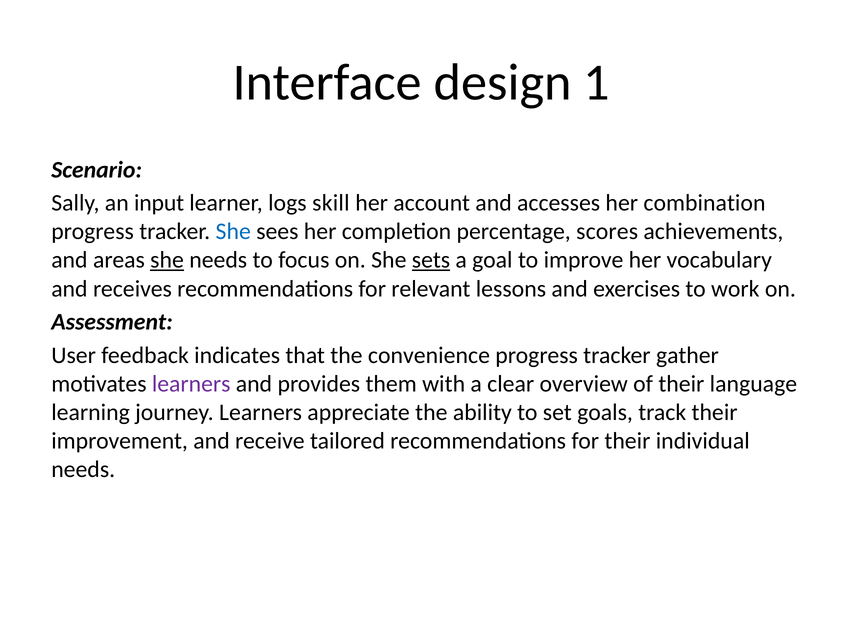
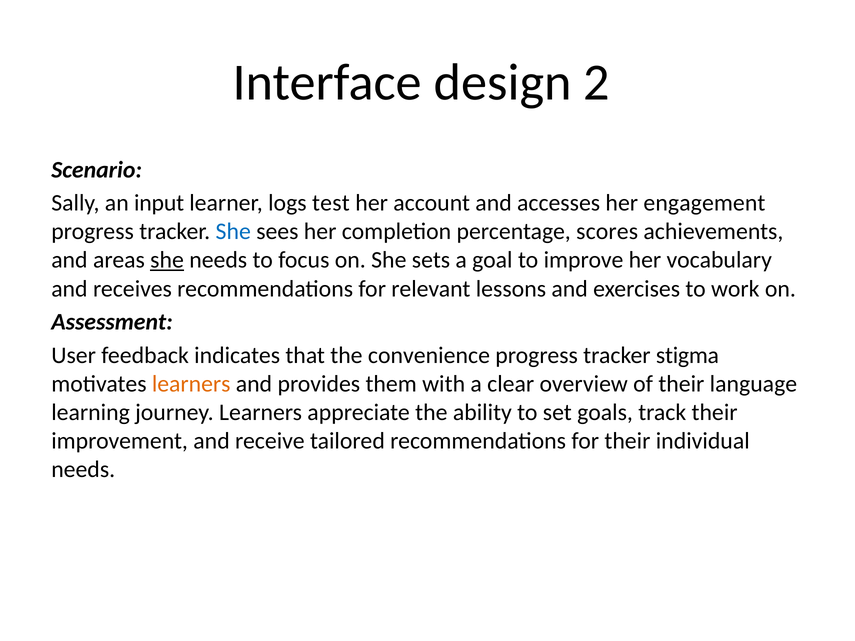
1: 1 -> 2
skill: skill -> test
combination: combination -> engagement
sets underline: present -> none
gather: gather -> stigma
learners at (191, 384) colour: purple -> orange
